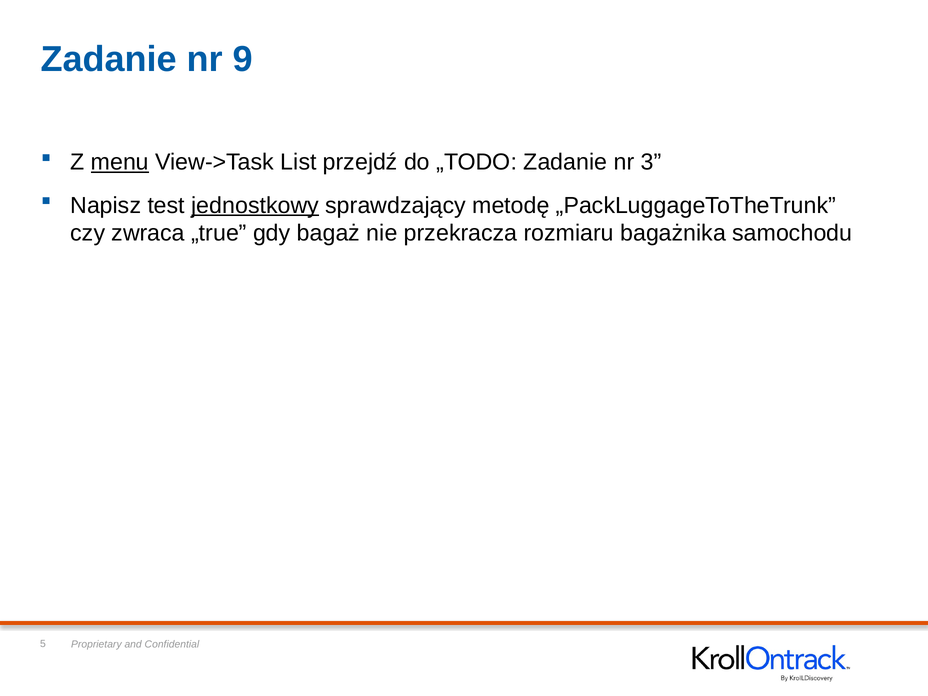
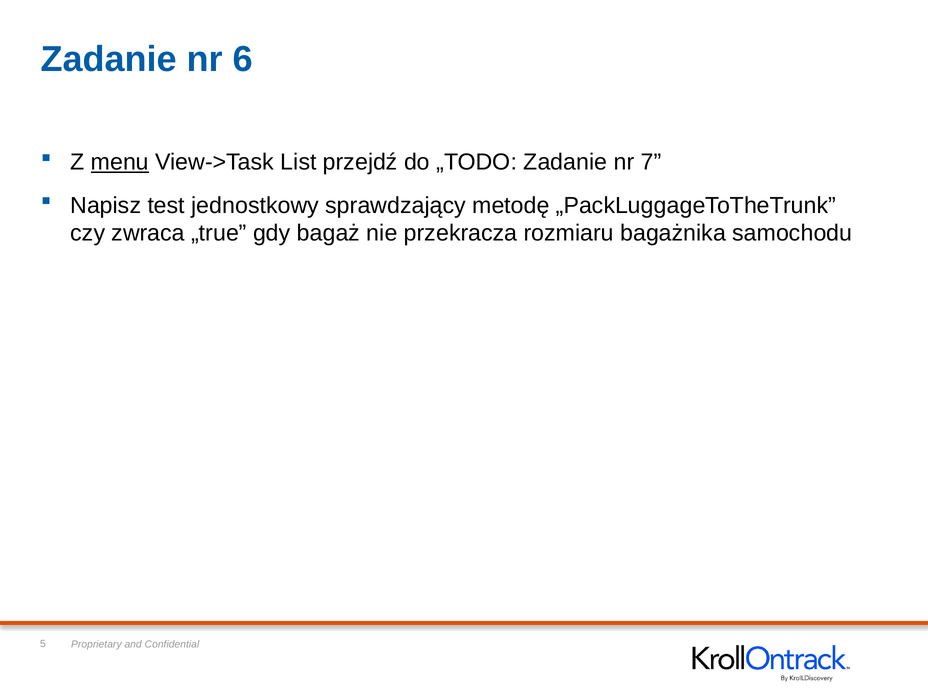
9: 9 -> 6
3: 3 -> 7
jednostkowy underline: present -> none
